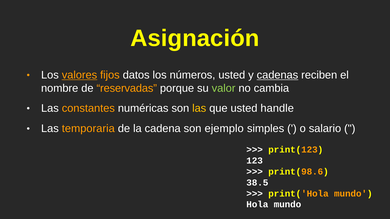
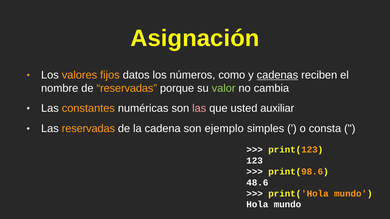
valores underline: present -> none
números usted: usted -> como
las at (199, 109) colour: yellow -> pink
handle: handle -> auxiliar
Las temporaria: temporaria -> reservadas
salario: salario -> consta
38.5: 38.5 -> 48.6
